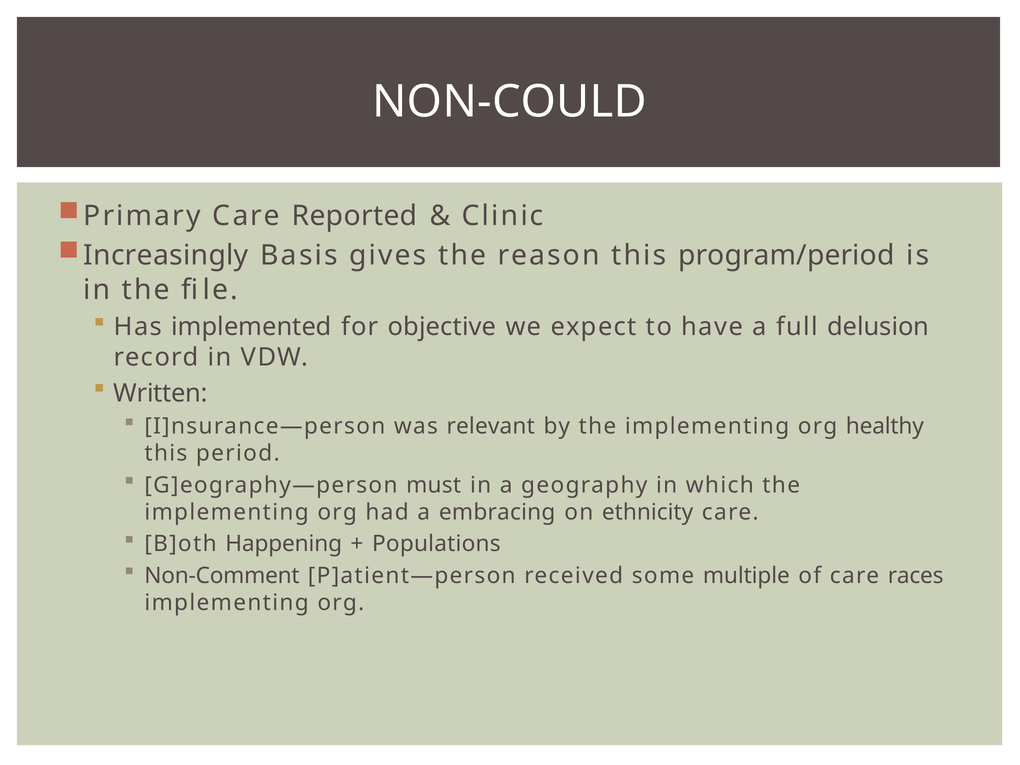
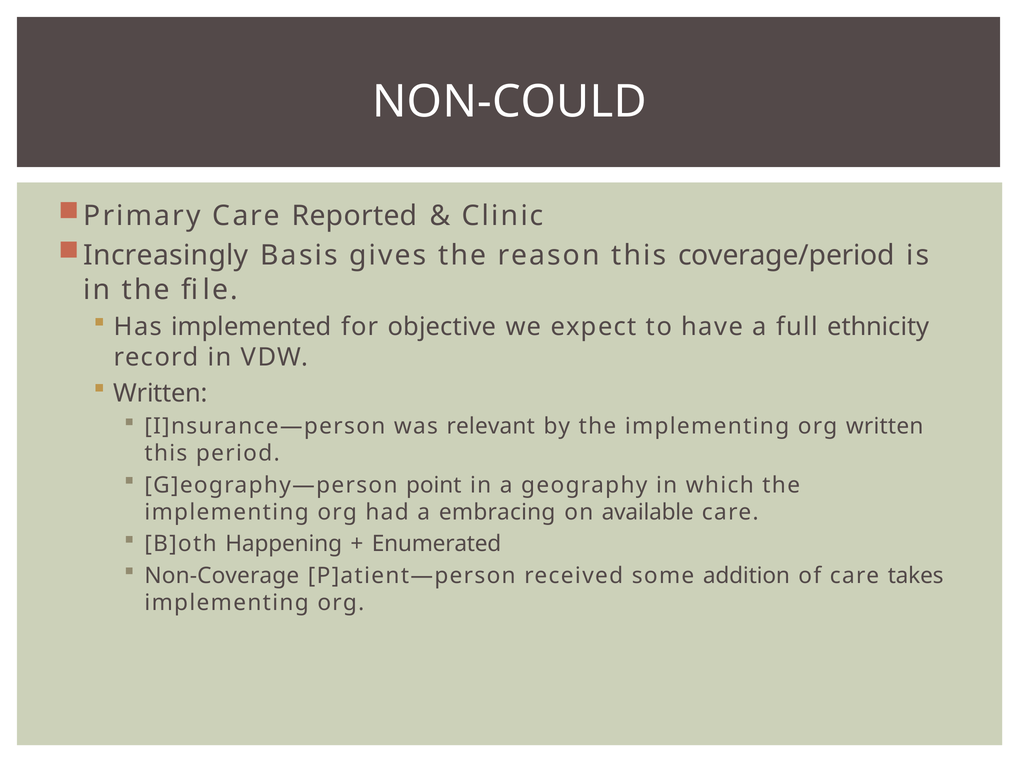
program/period: program/period -> coverage/period
delusion: delusion -> ethnicity
org healthy: healthy -> written
must: must -> point
ethnicity: ethnicity -> available
Populations: Populations -> Enumerated
Non-Comment: Non-Comment -> Non-Coverage
multiple: multiple -> addition
races: races -> takes
